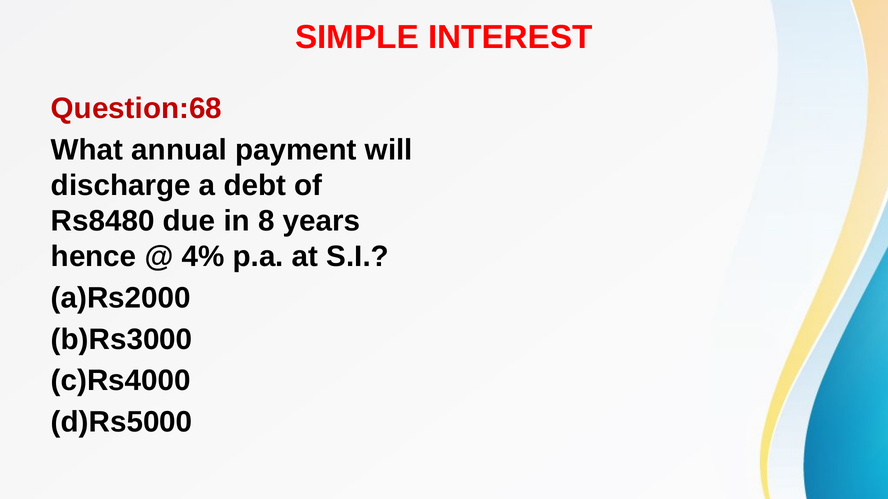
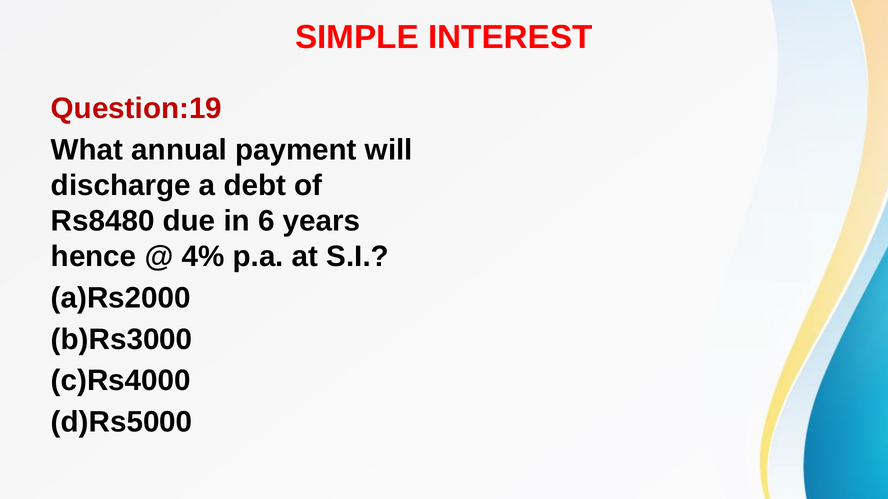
Question:68: Question:68 -> Question:19
8: 8 -> 6
